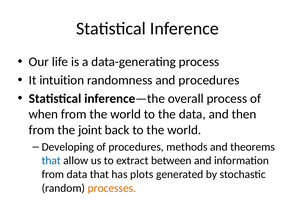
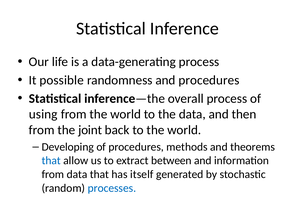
intuition: intuition -> possible
when: when -> using
plots: plots -> itself
processes colour: orange -> blue
